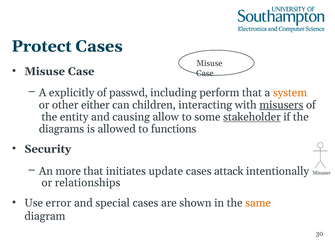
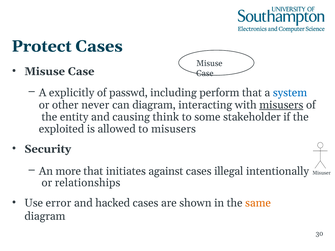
system colour: orange -> blue
either: either -> never
can children: children -> diagram
allow: allow -> think
stakeholder underline: present -> none
diagrams: diagrams -> exploited
to functions: functions -> misusers
update: update -> against
attack: attack -> illegal
special: special -> hacked
